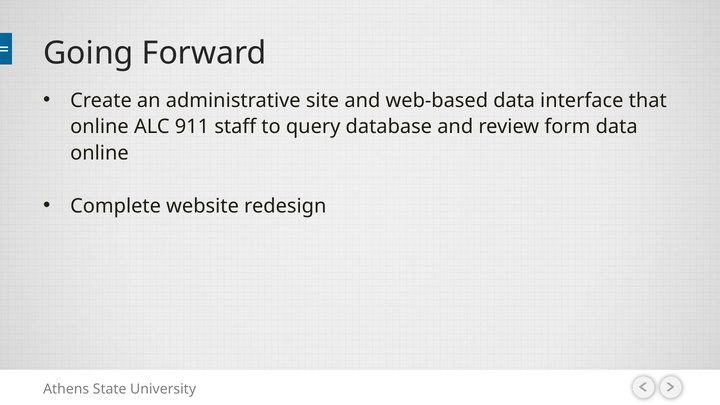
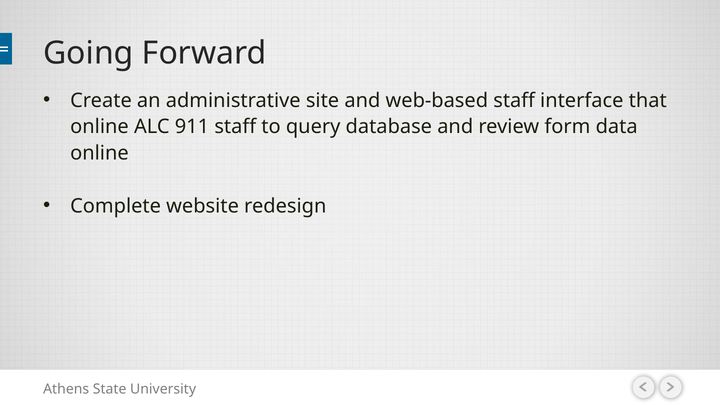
web-based data: data -> staff
